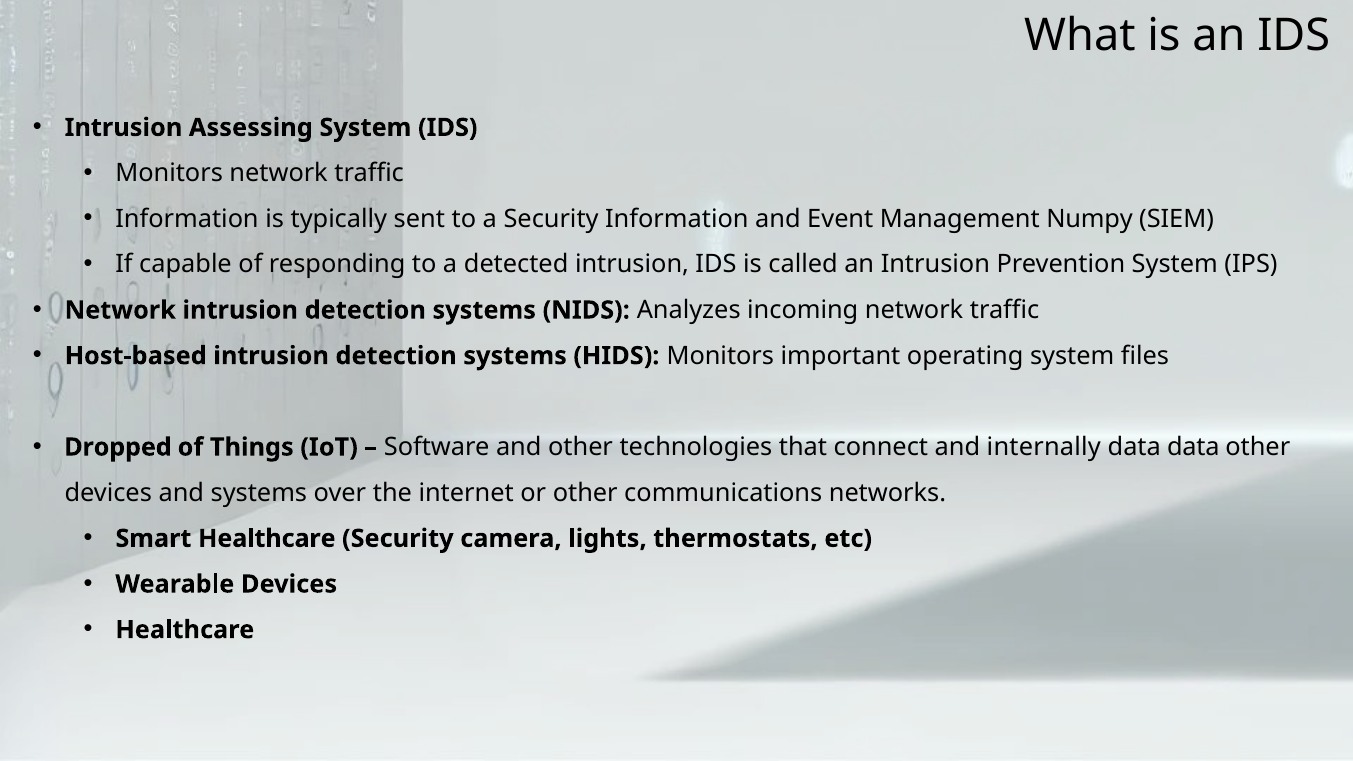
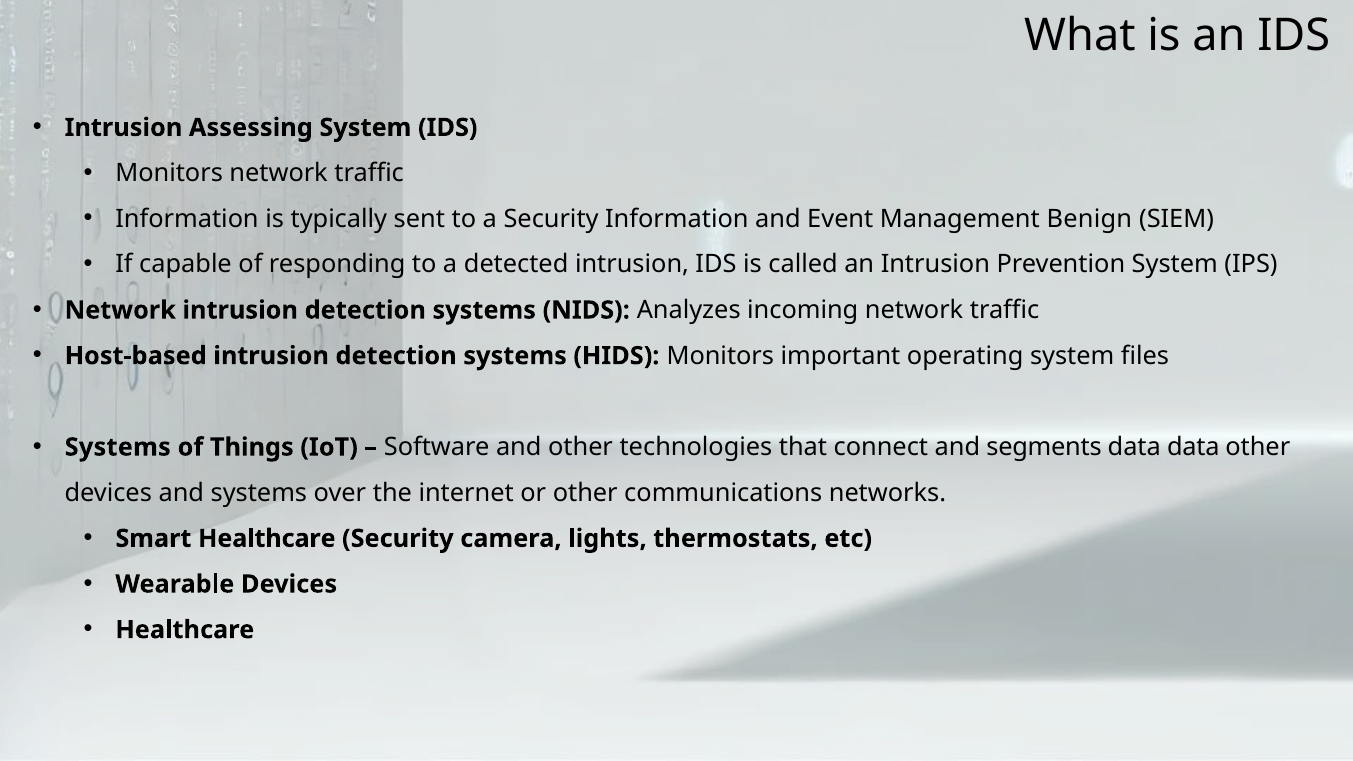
Numpy: Numpy -> Benign
Dropped at (118, 447): Dropped -> Systems
internally: internally -> segments
